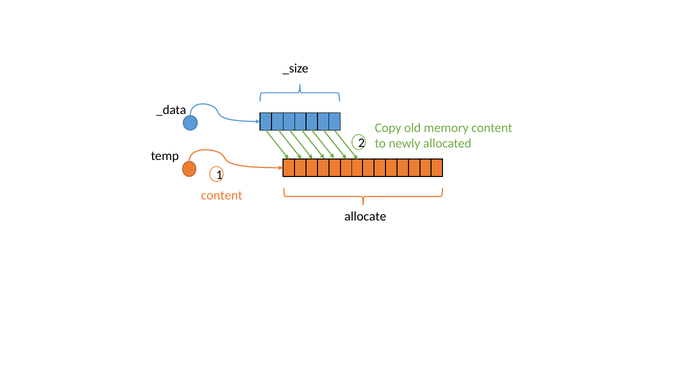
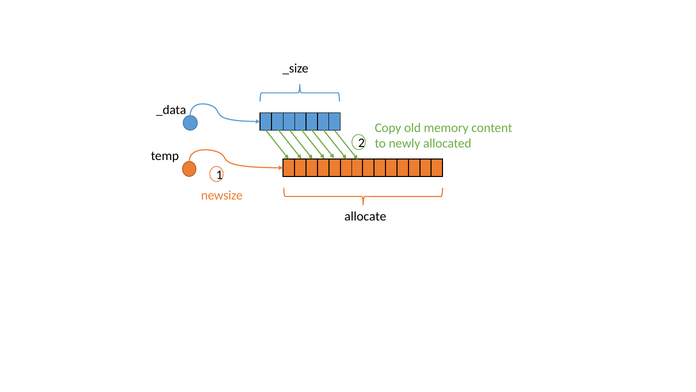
content at (222, 195): content -> newsize
